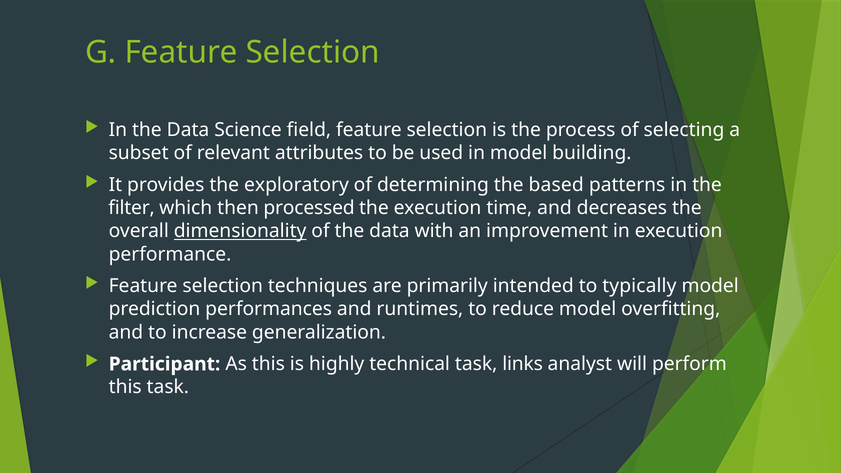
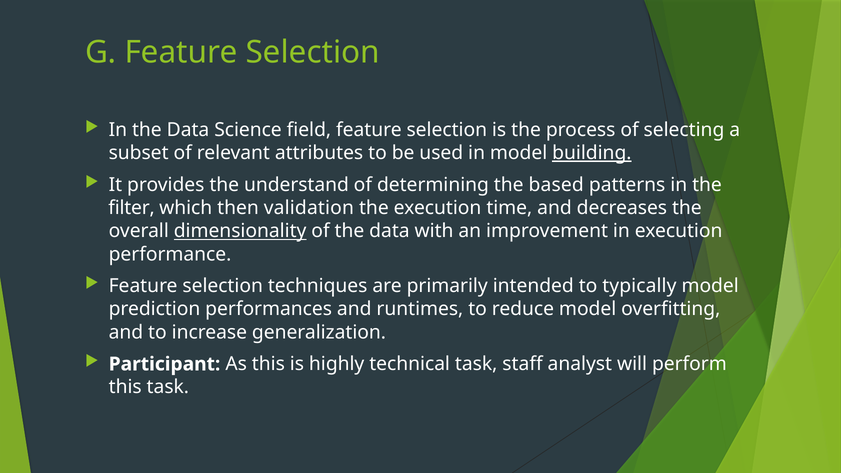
building underline: none -> present
exploratory: exploratory -> understand
processed: processed -> validation
links: links -> staff
